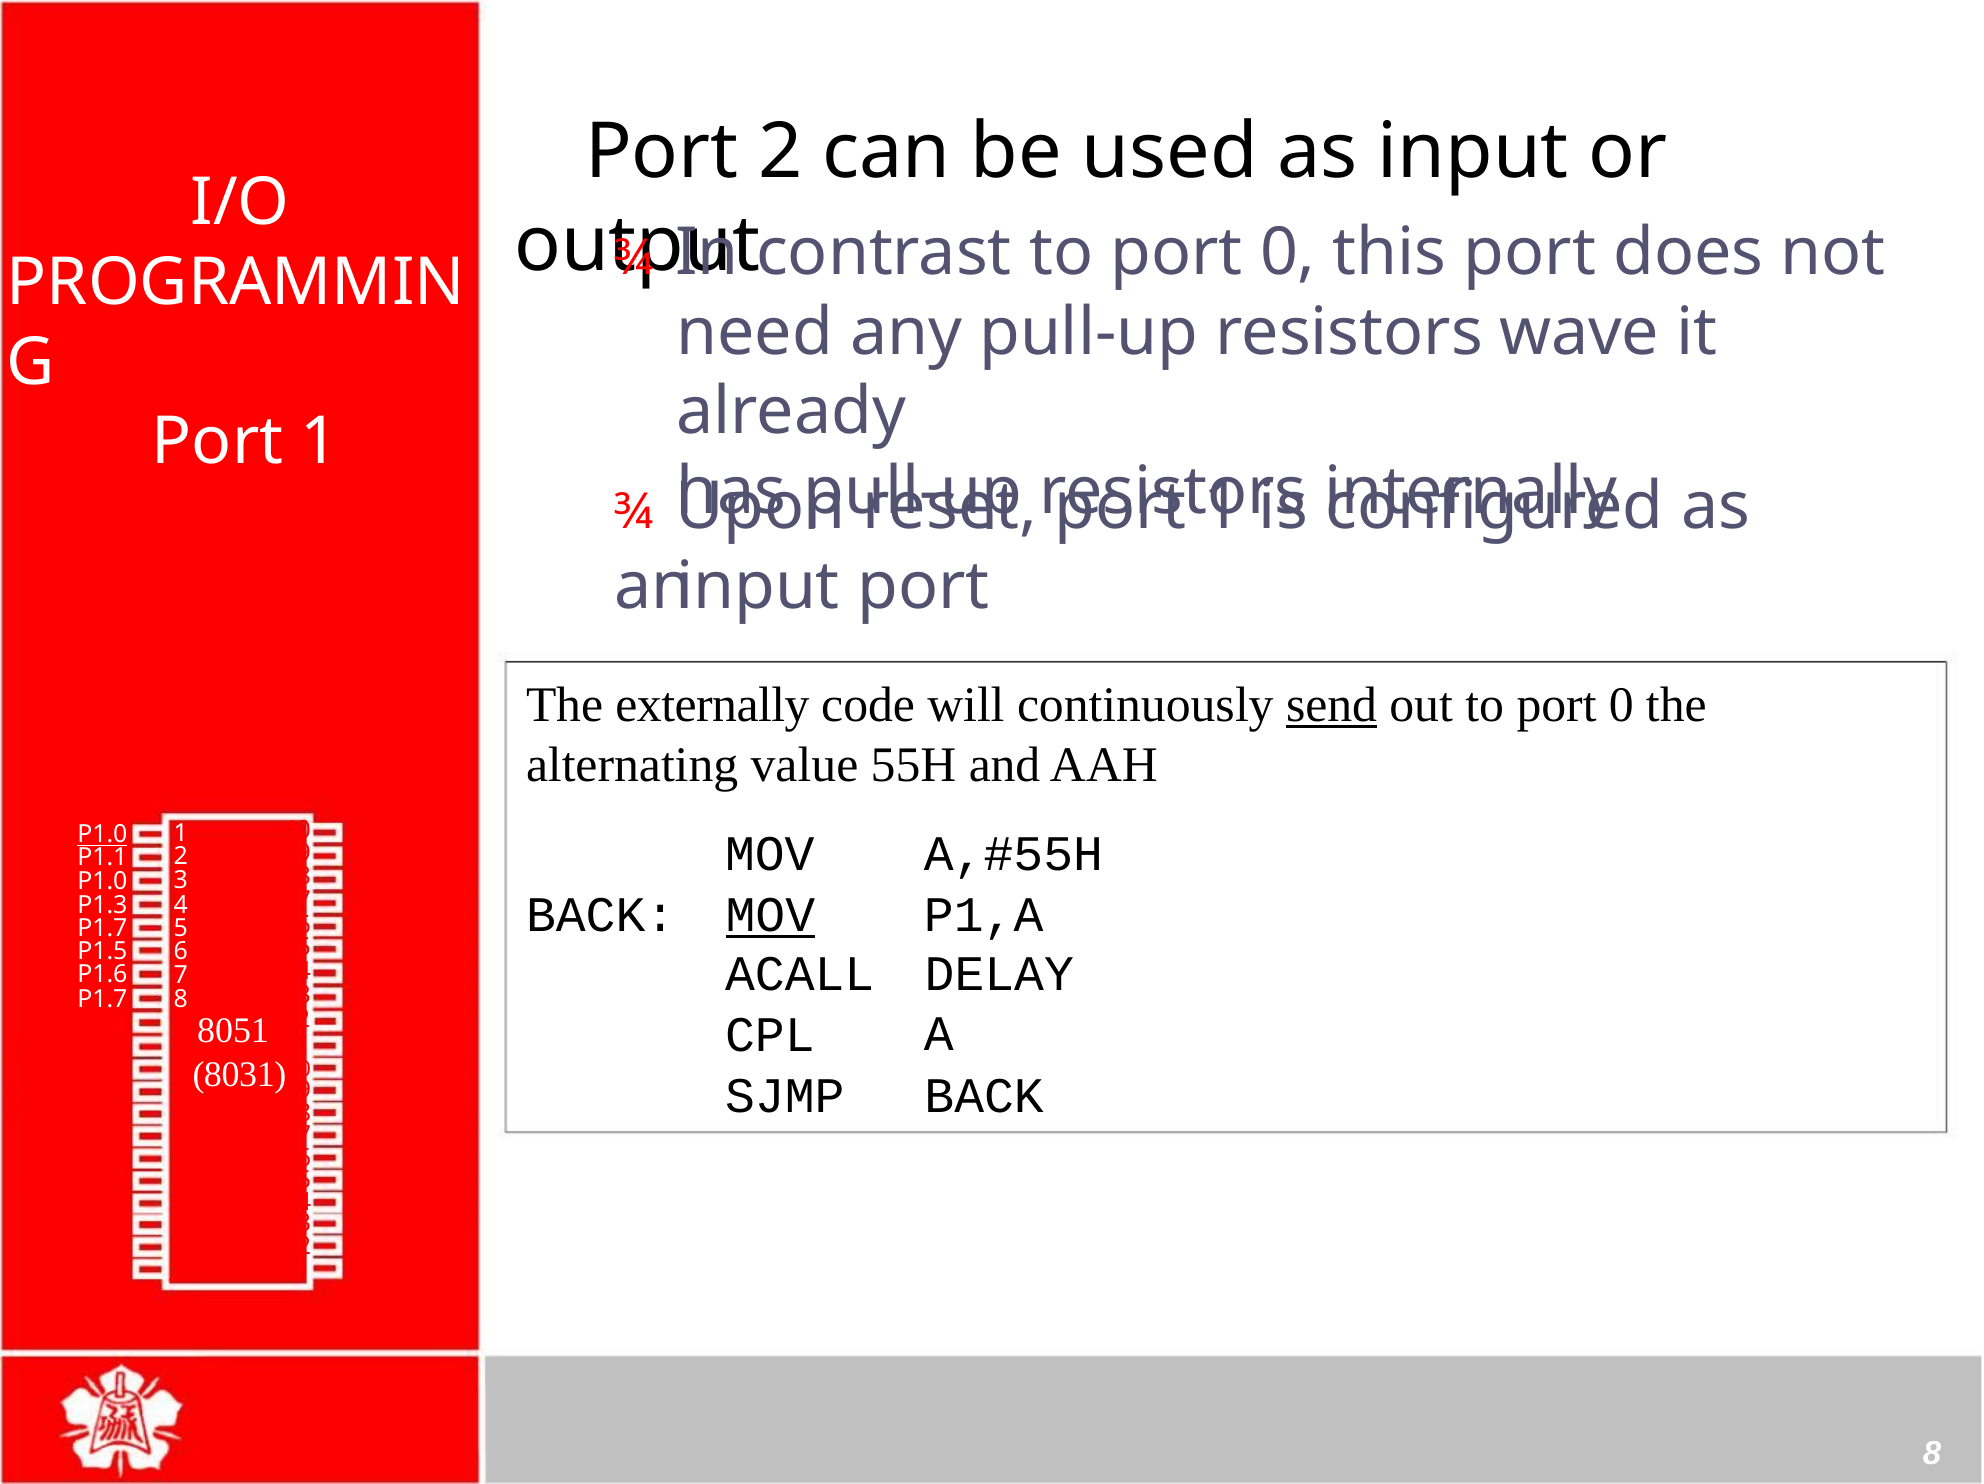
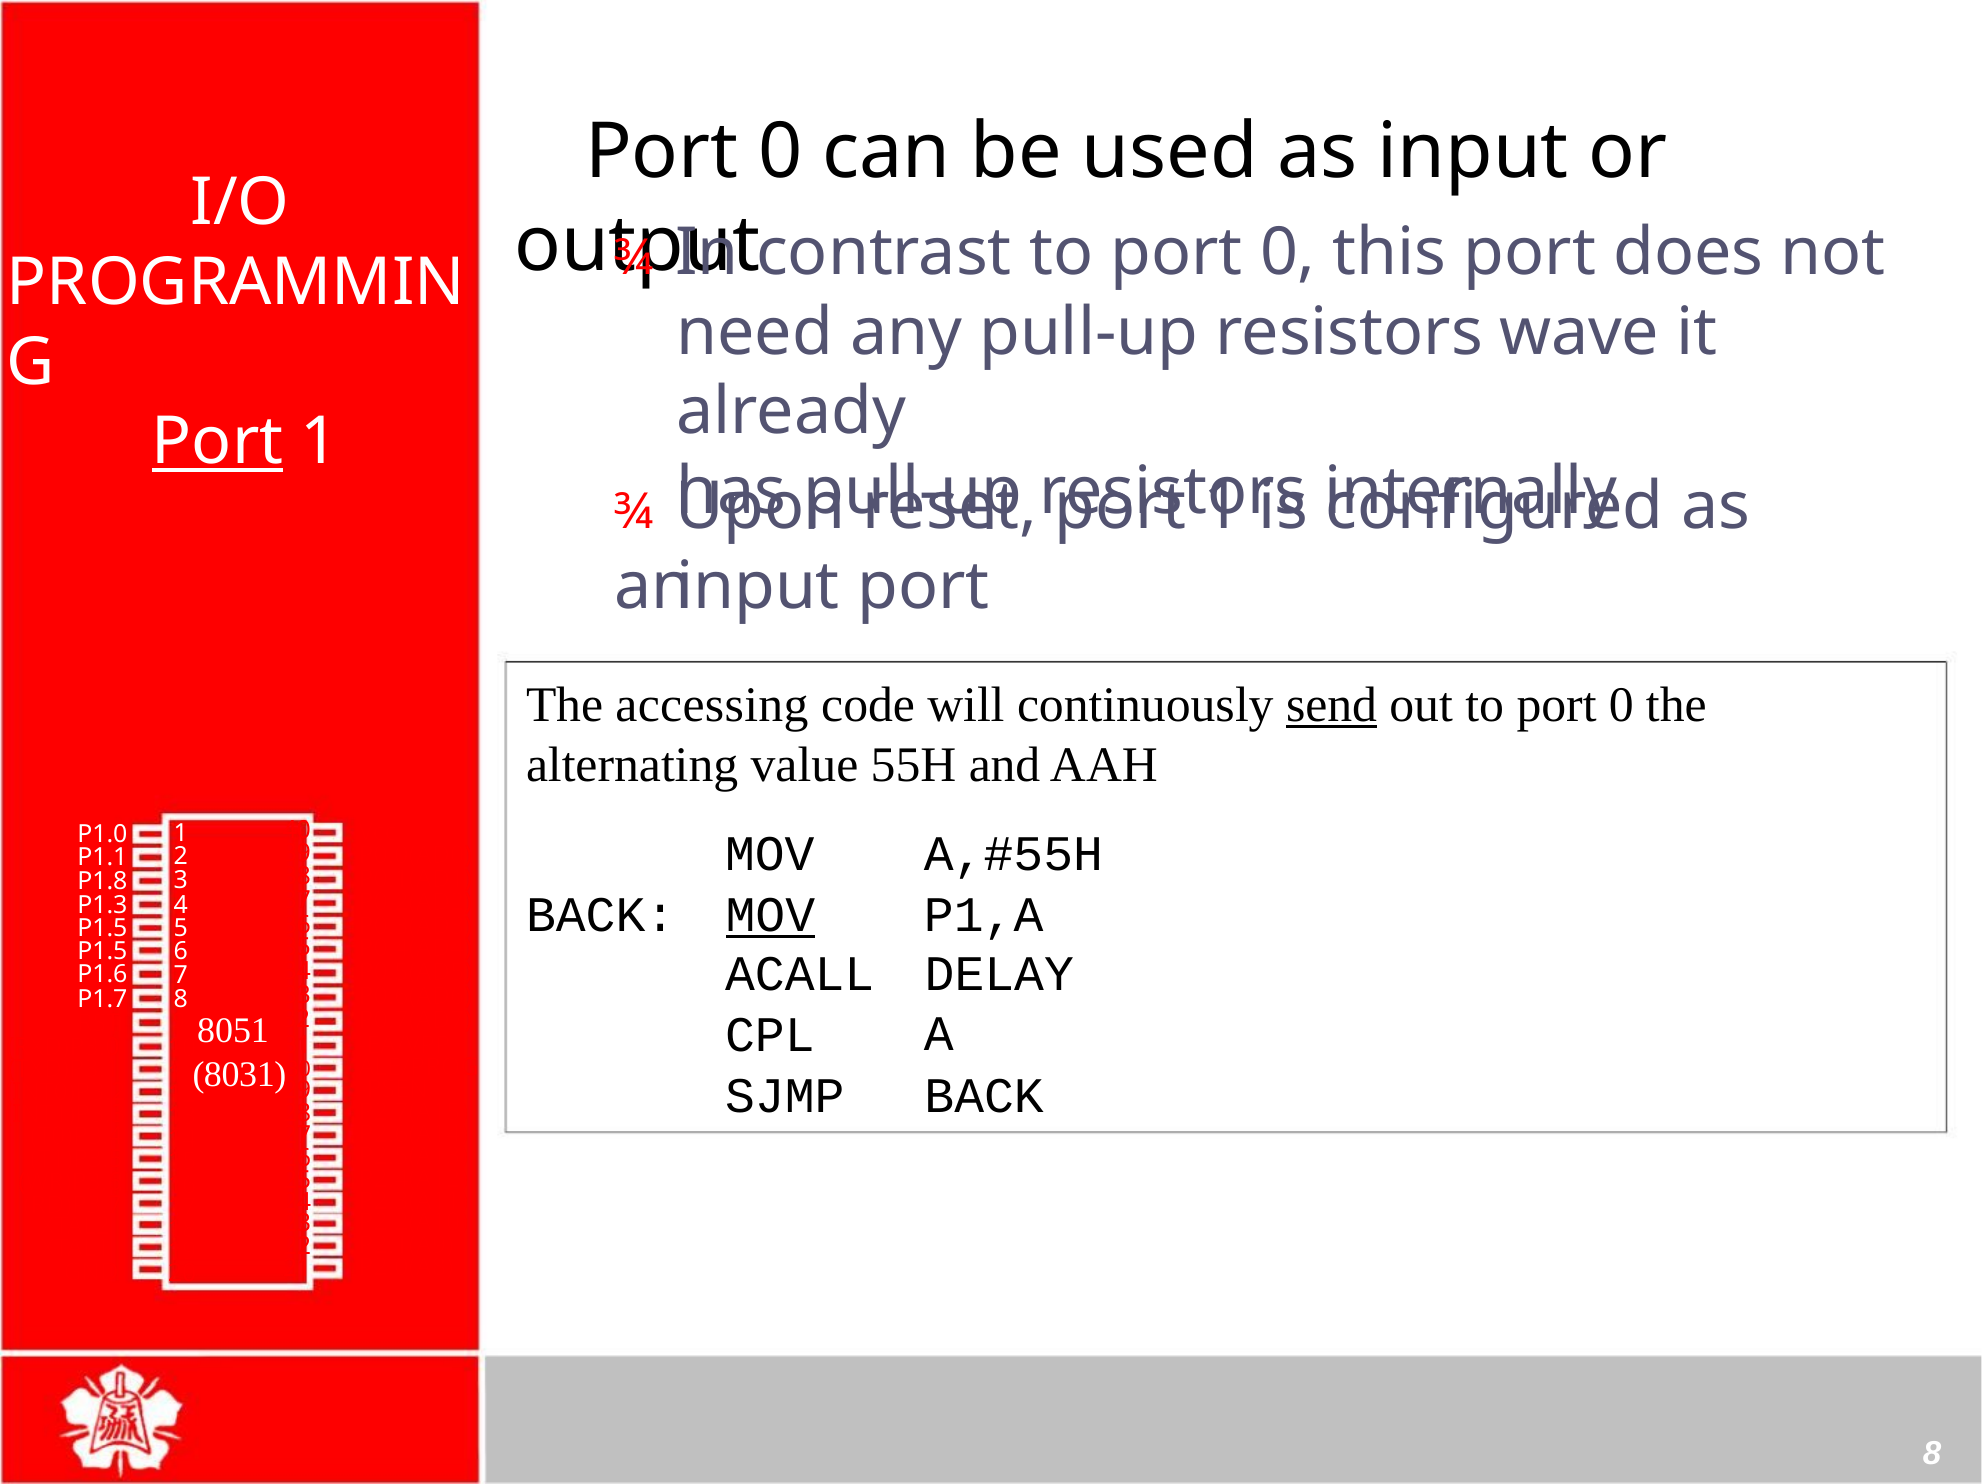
2 at (780, 152): 2 -> 0
Port at (218, 441) underline: none -> present
externally: externally -> accessing
P1.0 at (102, 835) underline: present -> none
P1.0 at (102, 882): P1.0 -> P1.8
P1.7 at (102, 928): P1.7 -> P1.5
